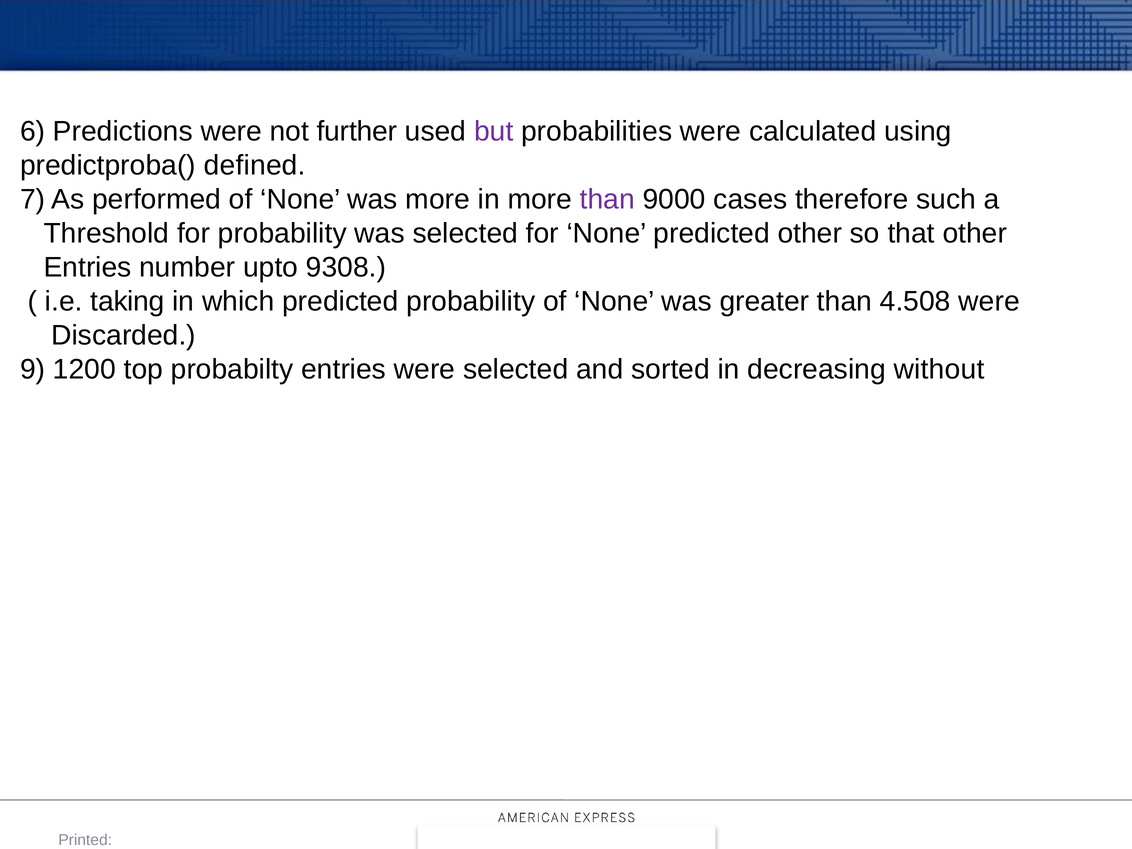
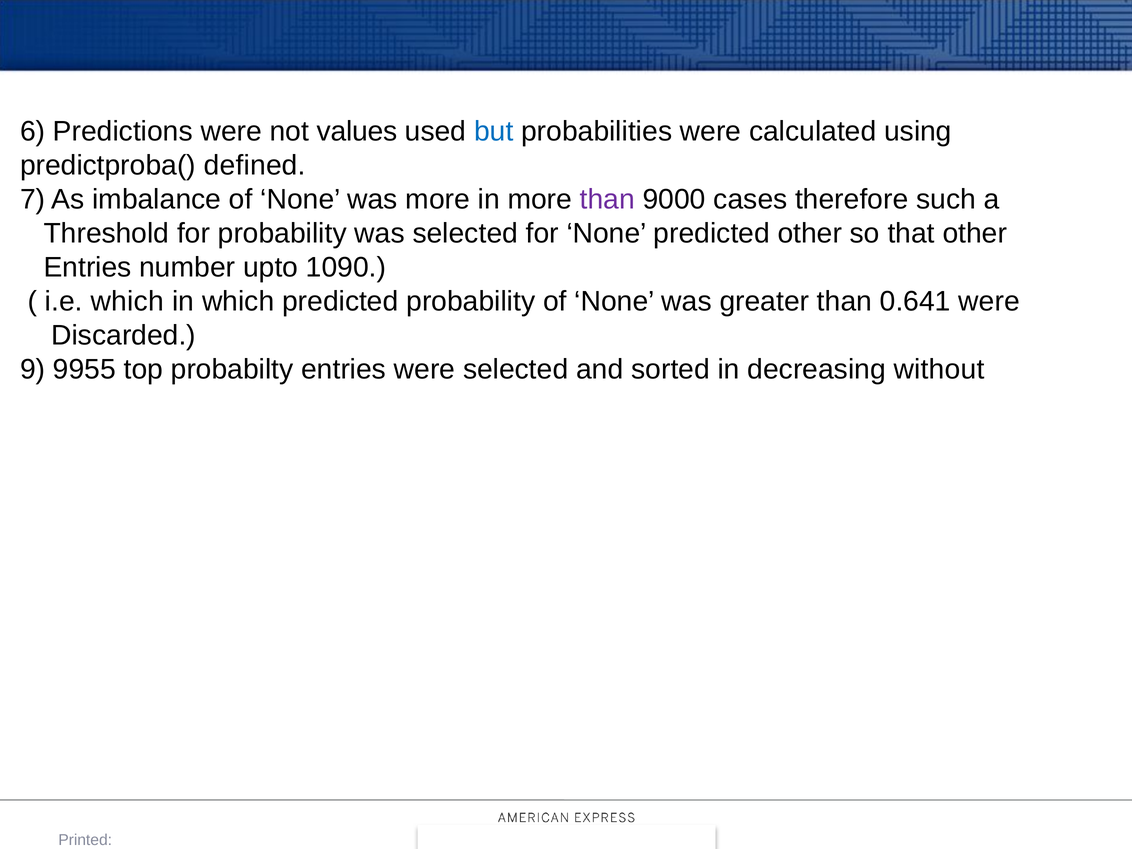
further: further -> values
but colour: purple -> blue
performed: performed -> imbalance
9308: 9308 -> 1090
i.e taking: taking -> which
4.508: 4.508 -> 0.641
1200: 1200 -> 9955
